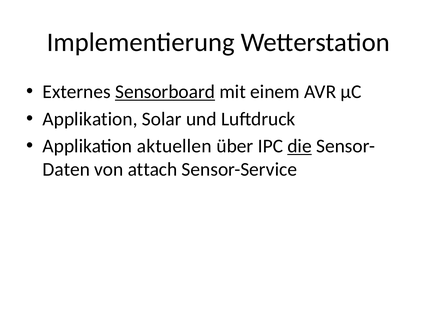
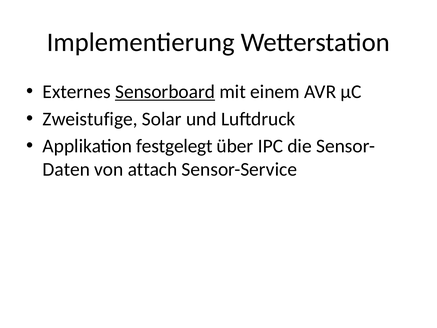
Applikation at (90, 119): Applikation -> Zweistufige
aktuellen: aktuellen -> festgelegt
die underline: present -> none
